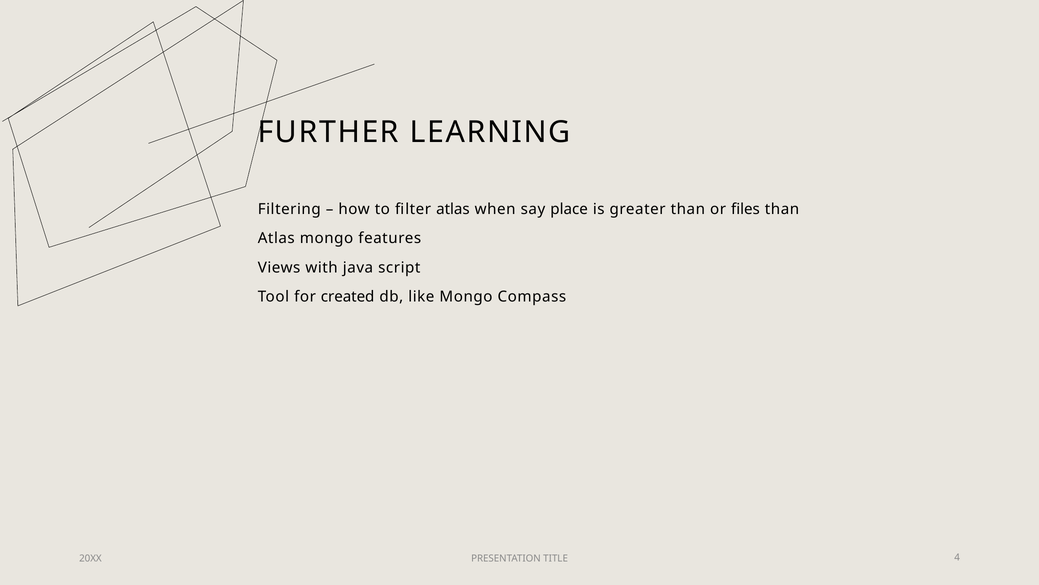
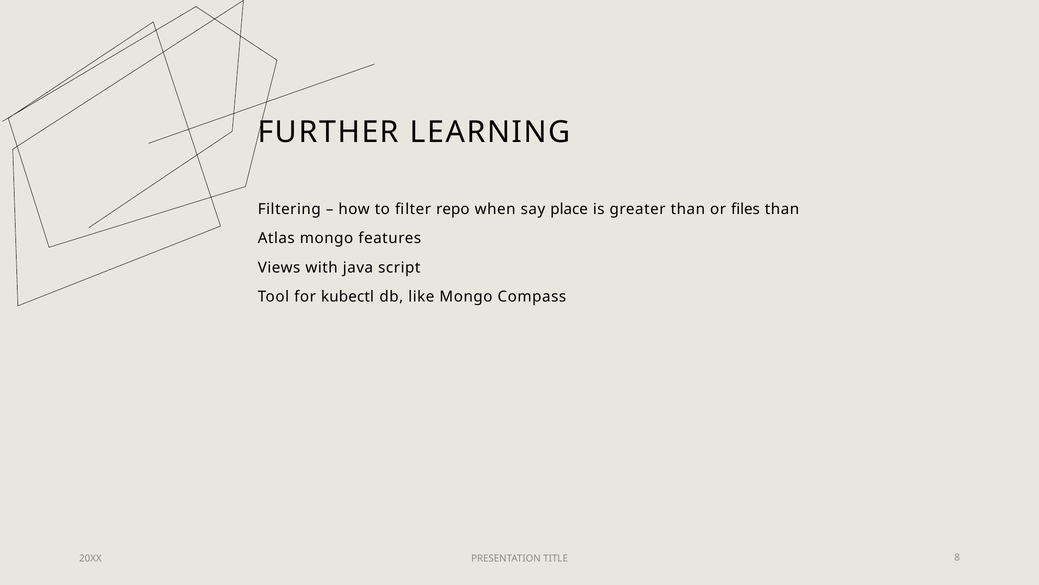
filter atlas: atlas -> repo
created: created -> kubectl
4: 4 -> 8
